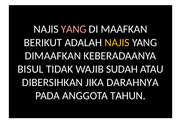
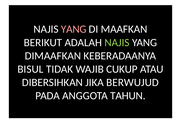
NAJIS at (117, 42) colour: yellow -> light green
SUDAH: SUDAH -> CUKUP
DARAHNYA: DARAHNYA -> BERWUJUD
